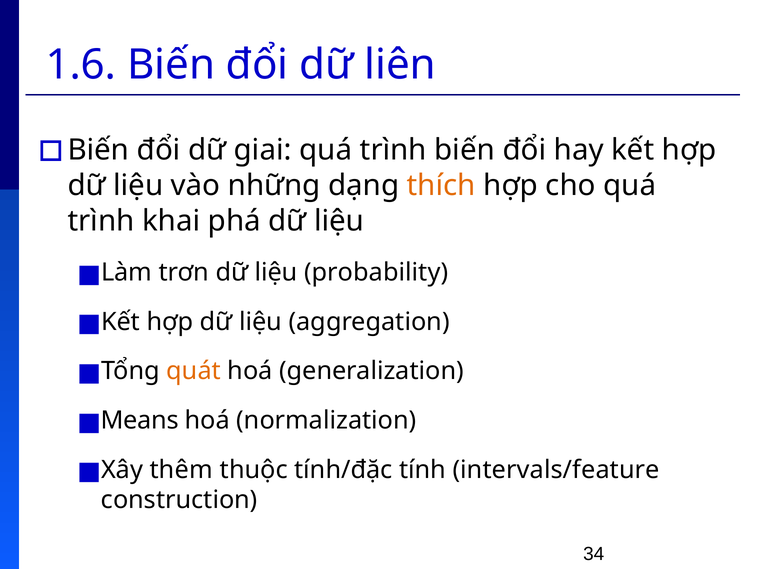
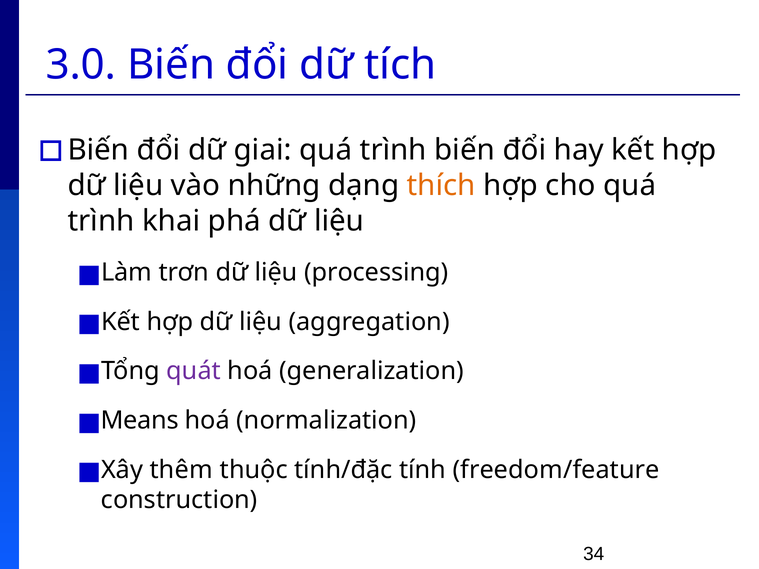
1.6: 1.6 -> 3.0
liên: liên -> tích
probability: probability -> processing
quát colour: orange -> purple
intervals/feature: intervals/feature -> freedom/feature
